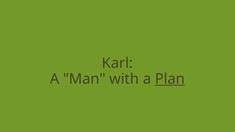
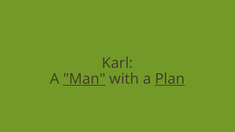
Man underline: none -> present
